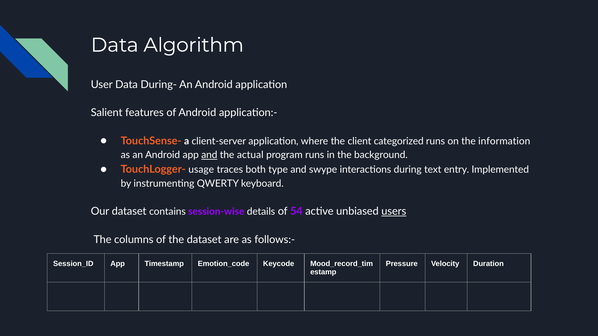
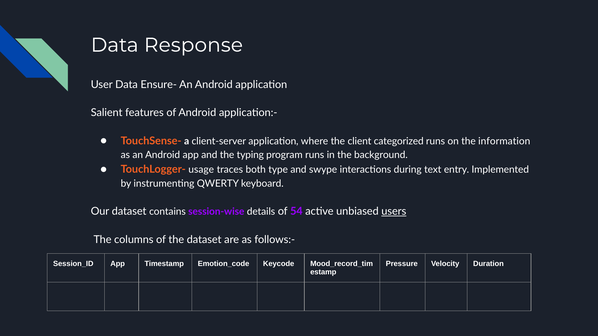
Algorithm: Algorithm -> Response
During-: During- -> Ensure-
and at (209, 155) underline: present -> none
actual: actual -> typing
